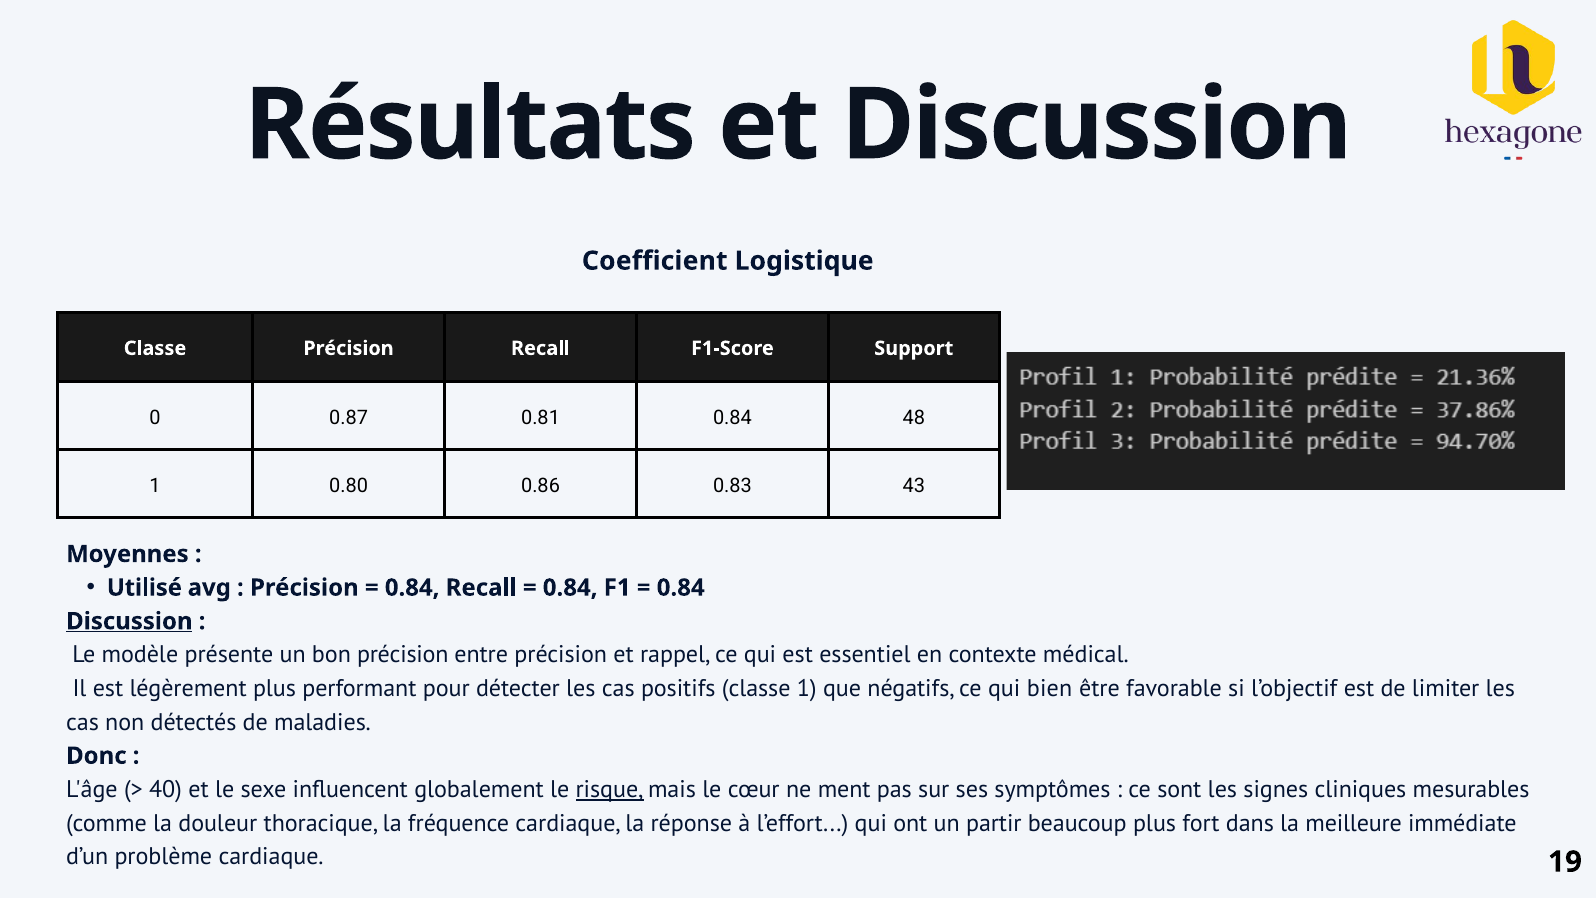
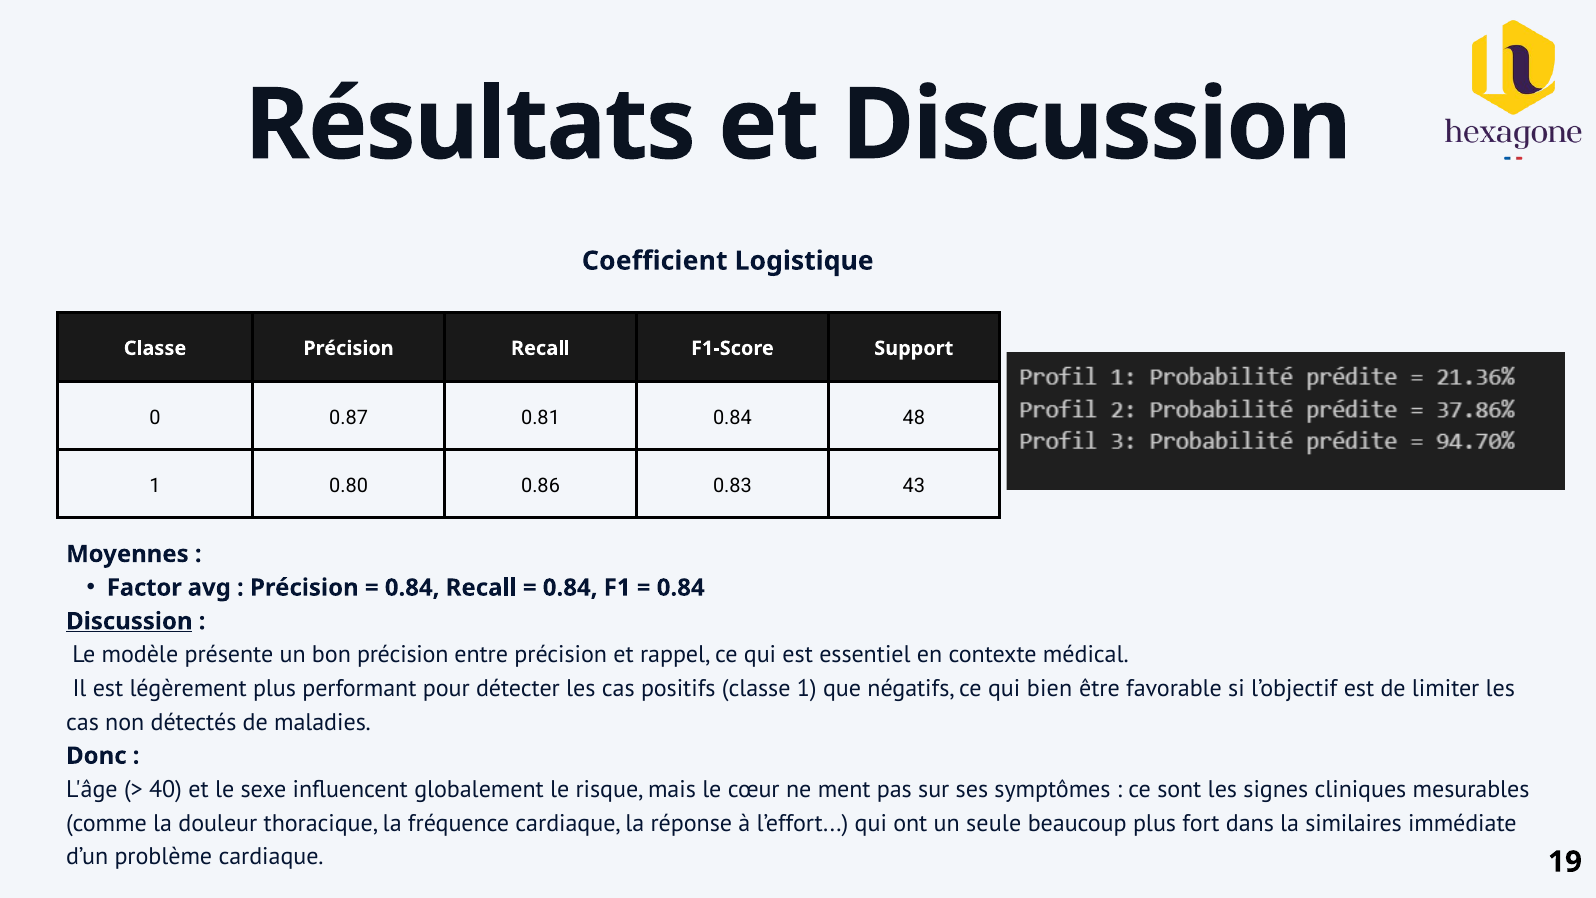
Utilisé: Utilisé -> Factor
risque underline: present -> none
partir: partir -> seule
meilleure: meilleure -> similaires
